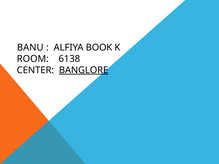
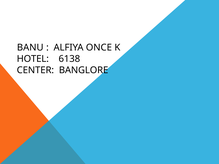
BOOK: BOOK -> ONCE
ROOM: ROOM -> HOTEL
BANGLORE underline: present -> none
